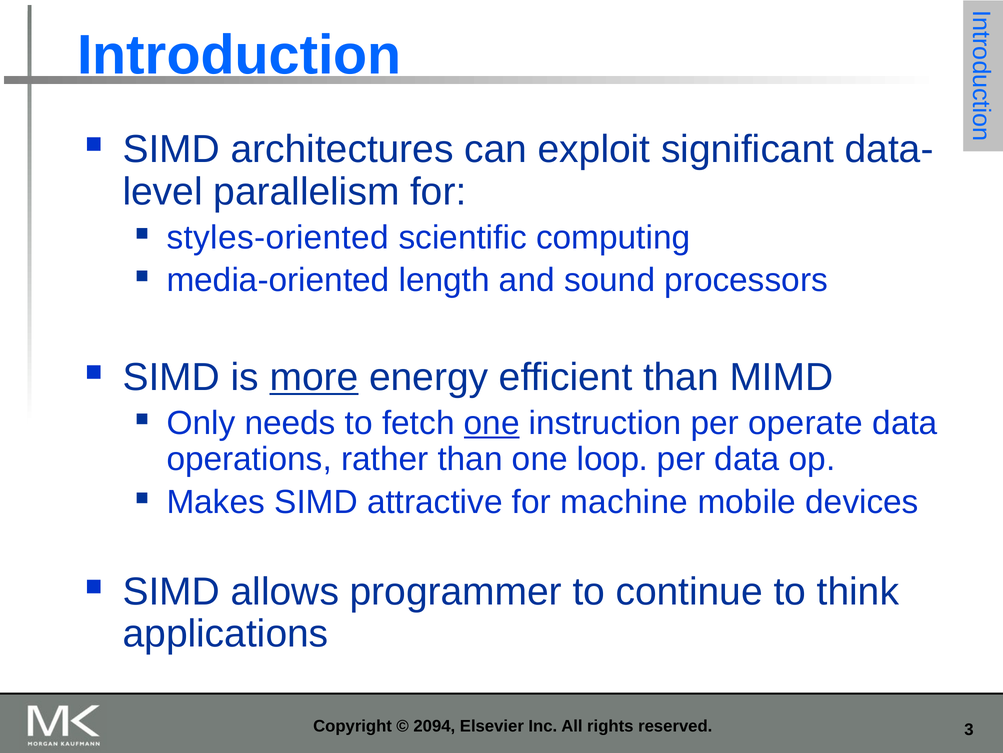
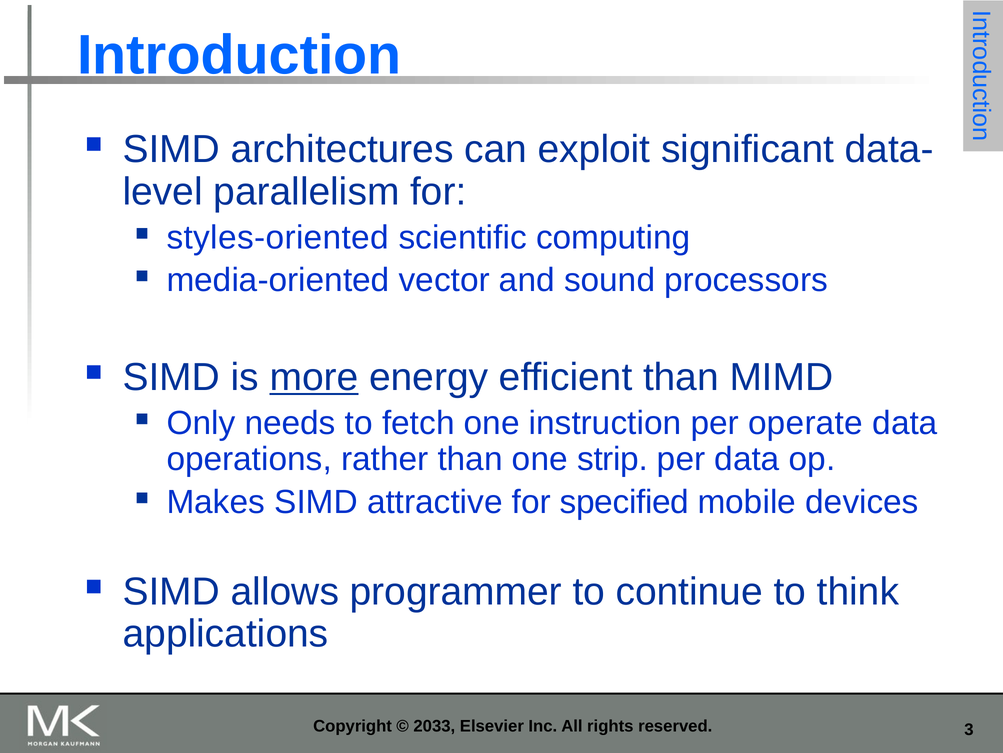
length: length -> vector
one at (492, 423) underline: present -> none
loop: loop -> strip
machine: machine -> specified
2094: 2094 -> 2033
